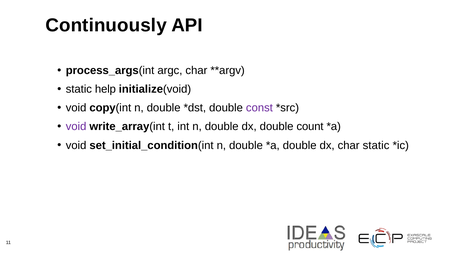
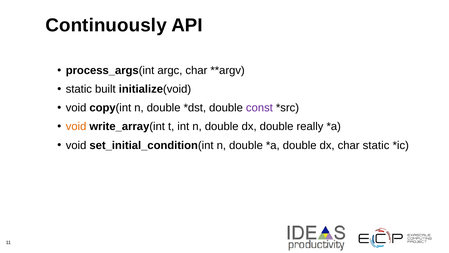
help: help -> built
void at (76, 126) colour: purple -> orange
count: count -> really
